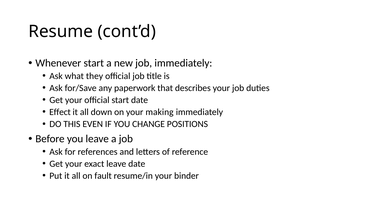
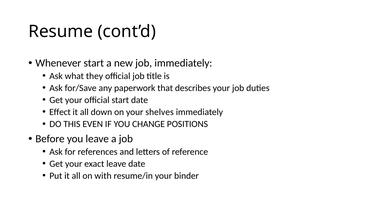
making: making -> shelves
fault: fault -> with
